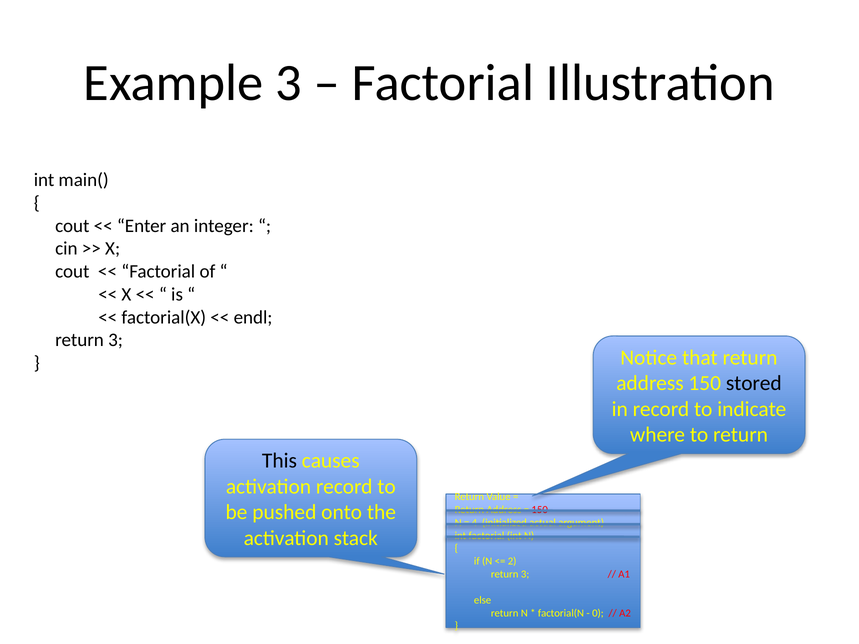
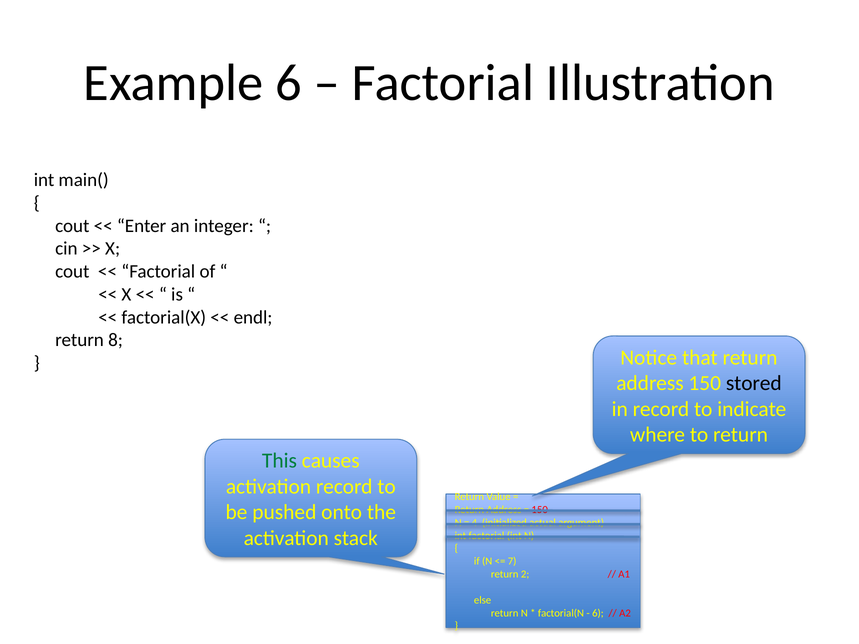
Example 3: 3 -> 6
3 at (116, 340): 3 -> 8
This colour: black -> green
2: 2 -> 7
3 at (525, 574): 3 -> 2
0 at (598, 613): 0 -> 6
